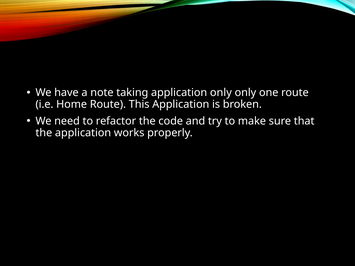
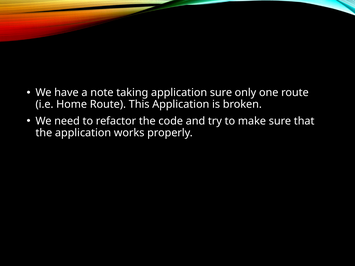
application only: only -> sure
